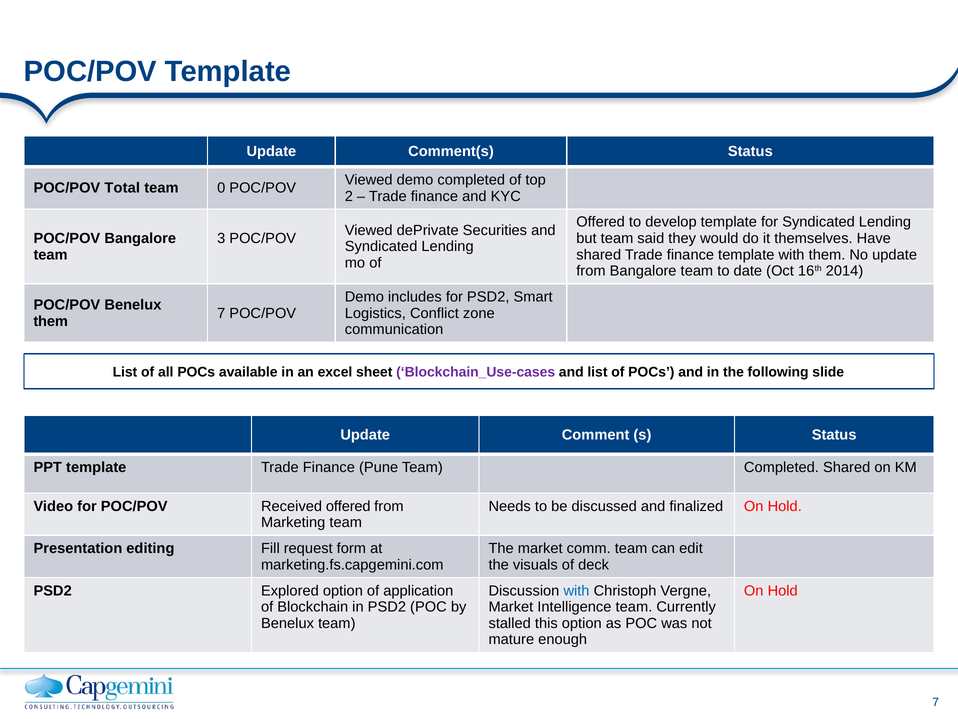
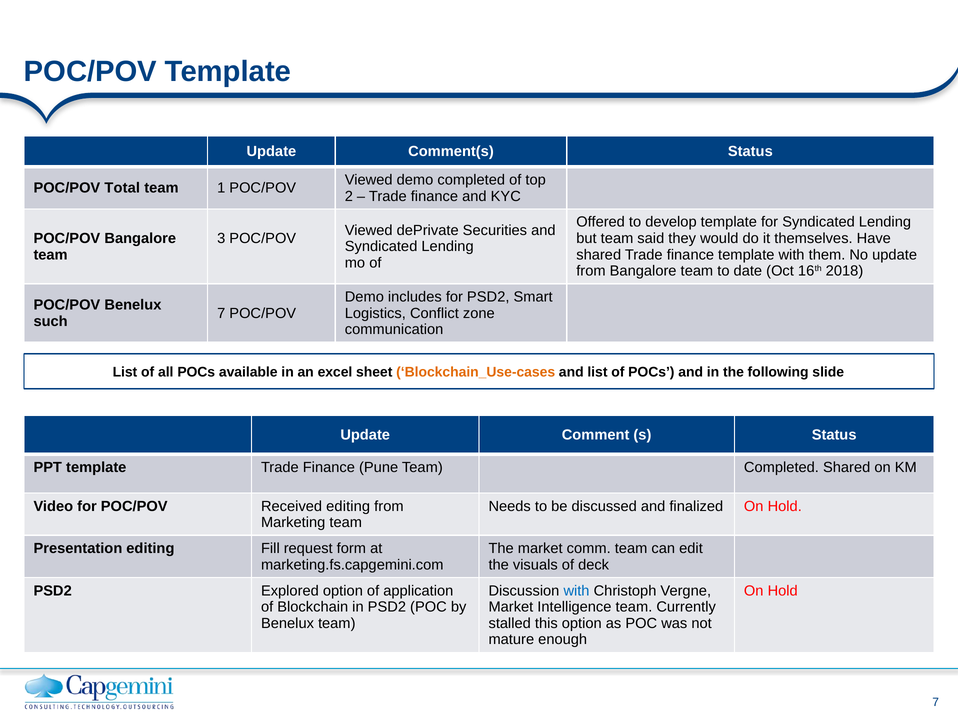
0: 0 -> 1
2014: 2014 -> 2018
them at (51, 321): them -> such
Blockchain_Use-cases colour: purple -> orange
Received offered: offered -> editing
